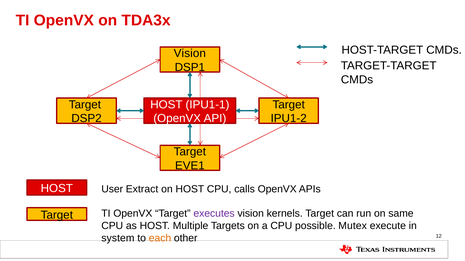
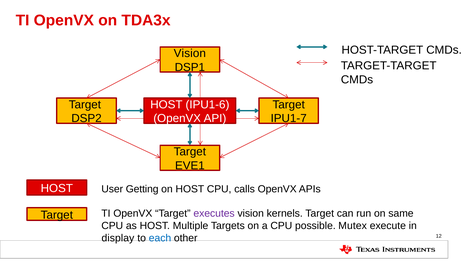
IPU1-1: IPU1-1 -> IPU1-6
IPU1-2: IPU1-2 -> IPU1-7
Extract: Extract -> Getting
system: system -> display
each colour: orange -> blue
